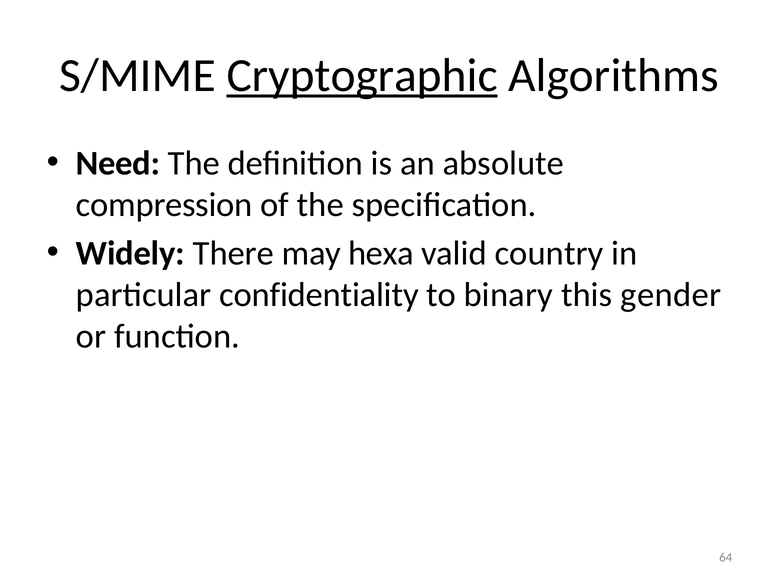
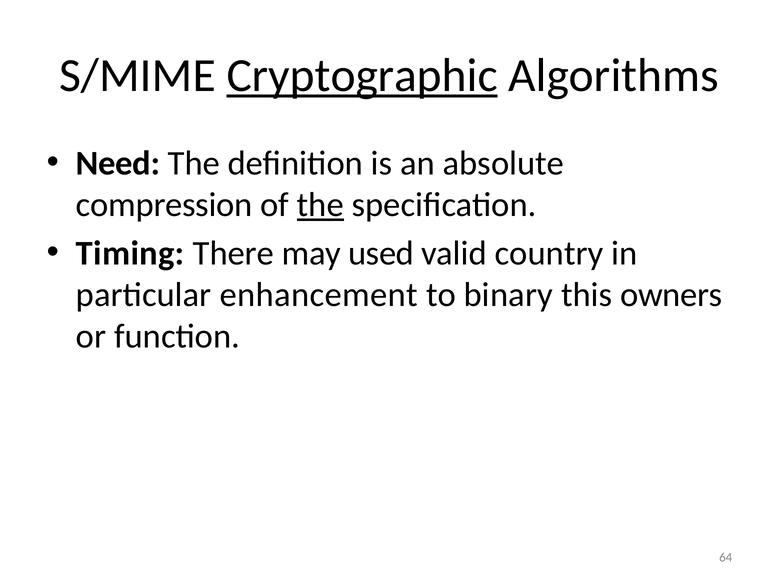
the at (320, 205) underline: none -> present
Widely: Widely -> Timing
hexa: hexa -> used
confidentiality: confidentiality -> enhancement
gender: gender -> owners
